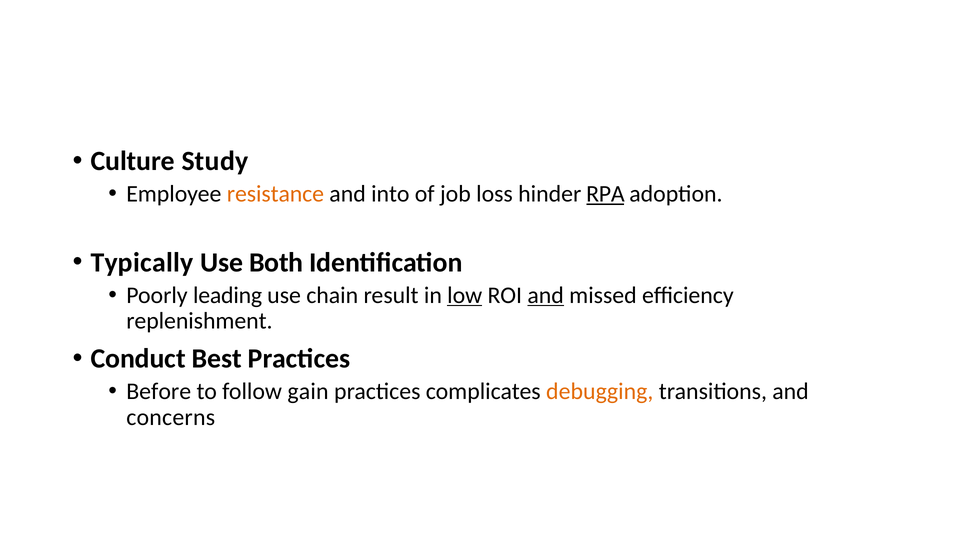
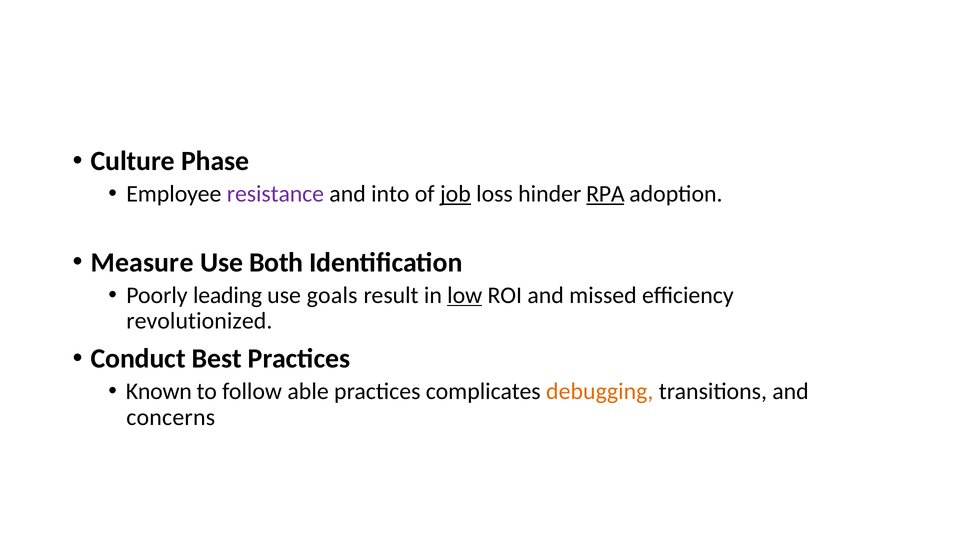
Study: Study -> Phase
resistance colour: orange -> purple
job underline: none -> present
Typically: Typically -> Measure
chain: chain -> goals
and at (546, 295) underline: present -> none
replenishment: replenishment -> revolutionized
Before: Before -> Known
gain: gain -> able
